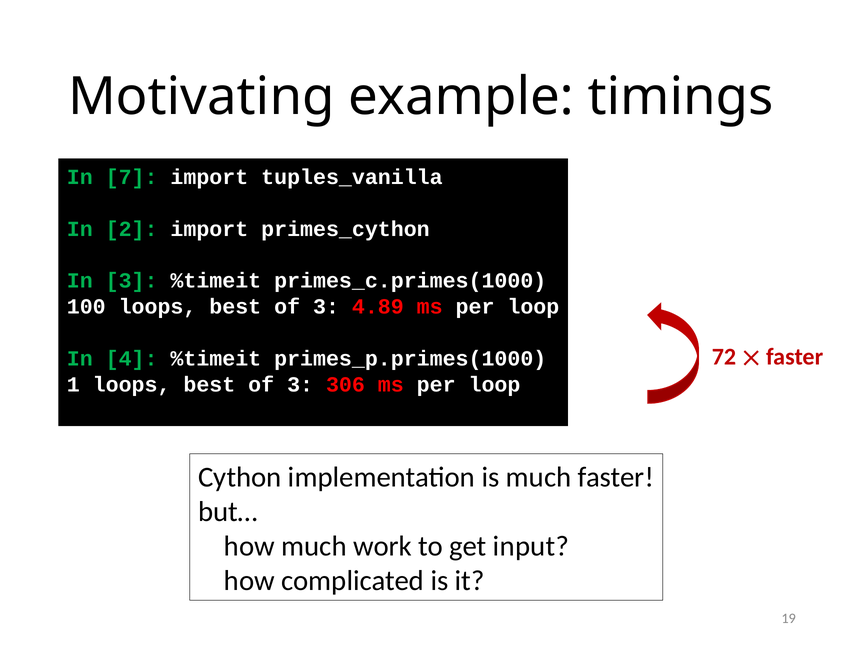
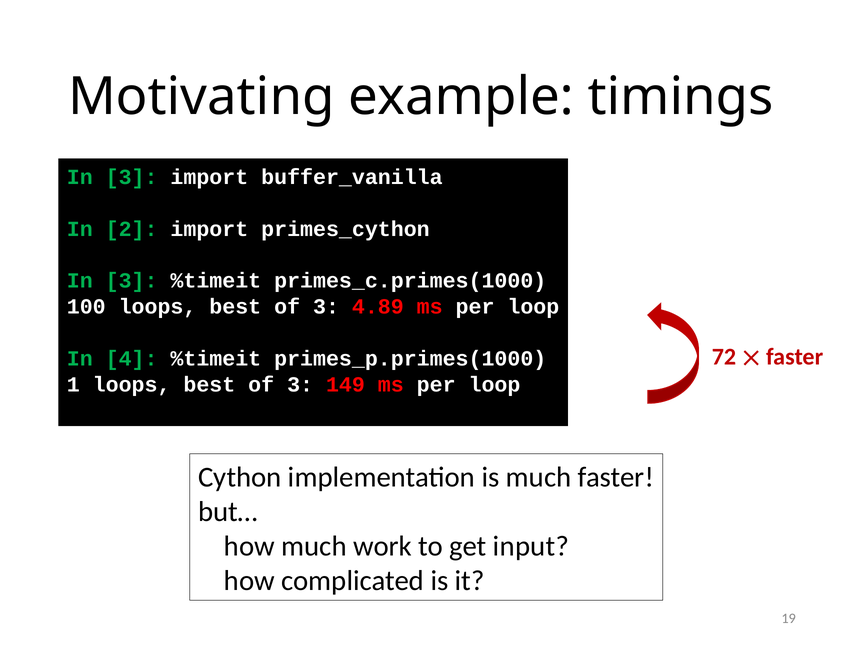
7 at (132, 177): 7 -> 3
tuples_vanilla: tuples_vanilla -> buffer_vanilla
306: 306 -> 149
